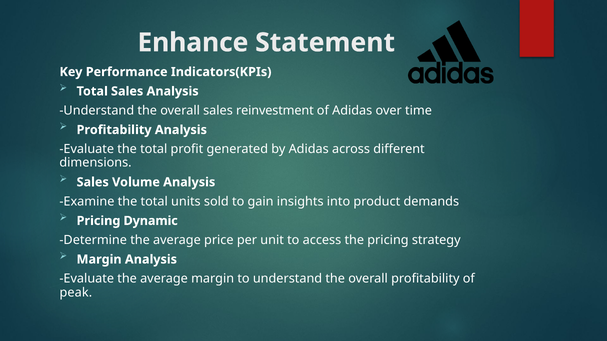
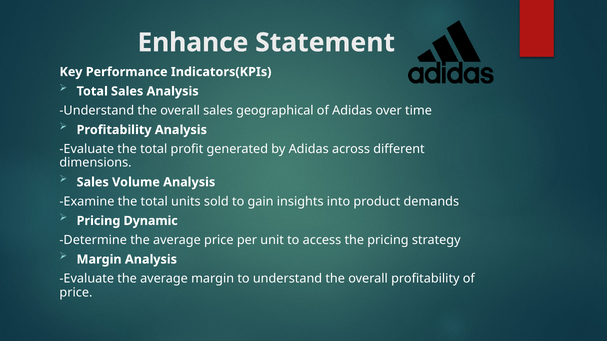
reinvestment: reinvestment -> geographical
peak at (76, 293): peak -> price
